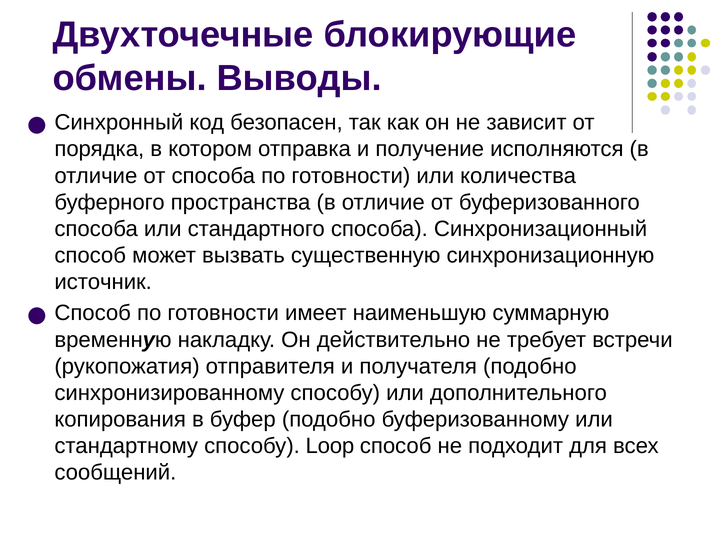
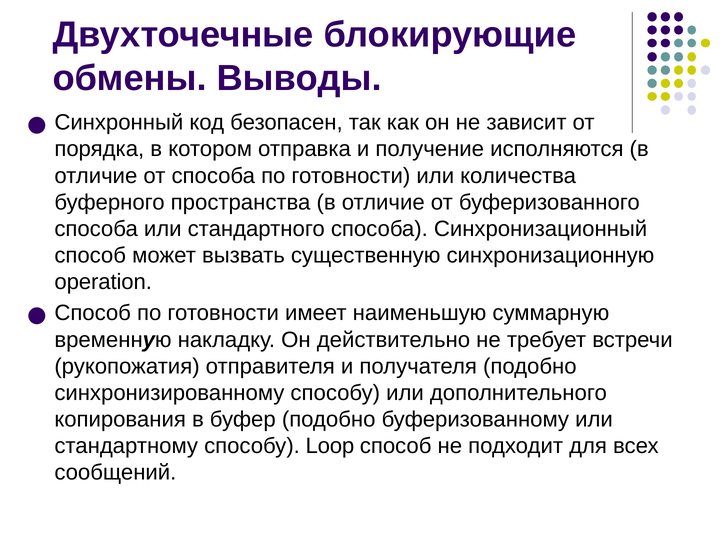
источник: источник -> operation
